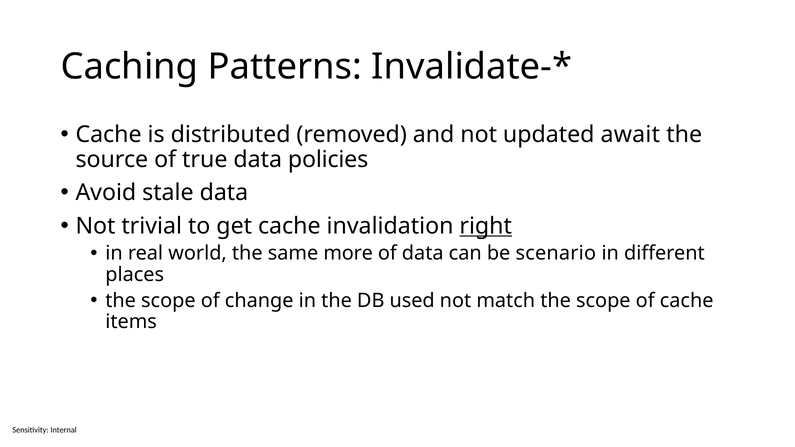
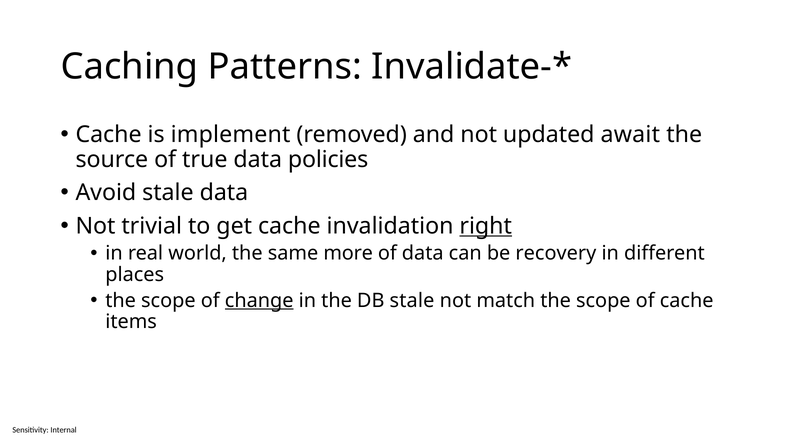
distributed: distributed -> implement
scenario: scenario -> recovery
change underline: none -> present
DB used: used -> stale
